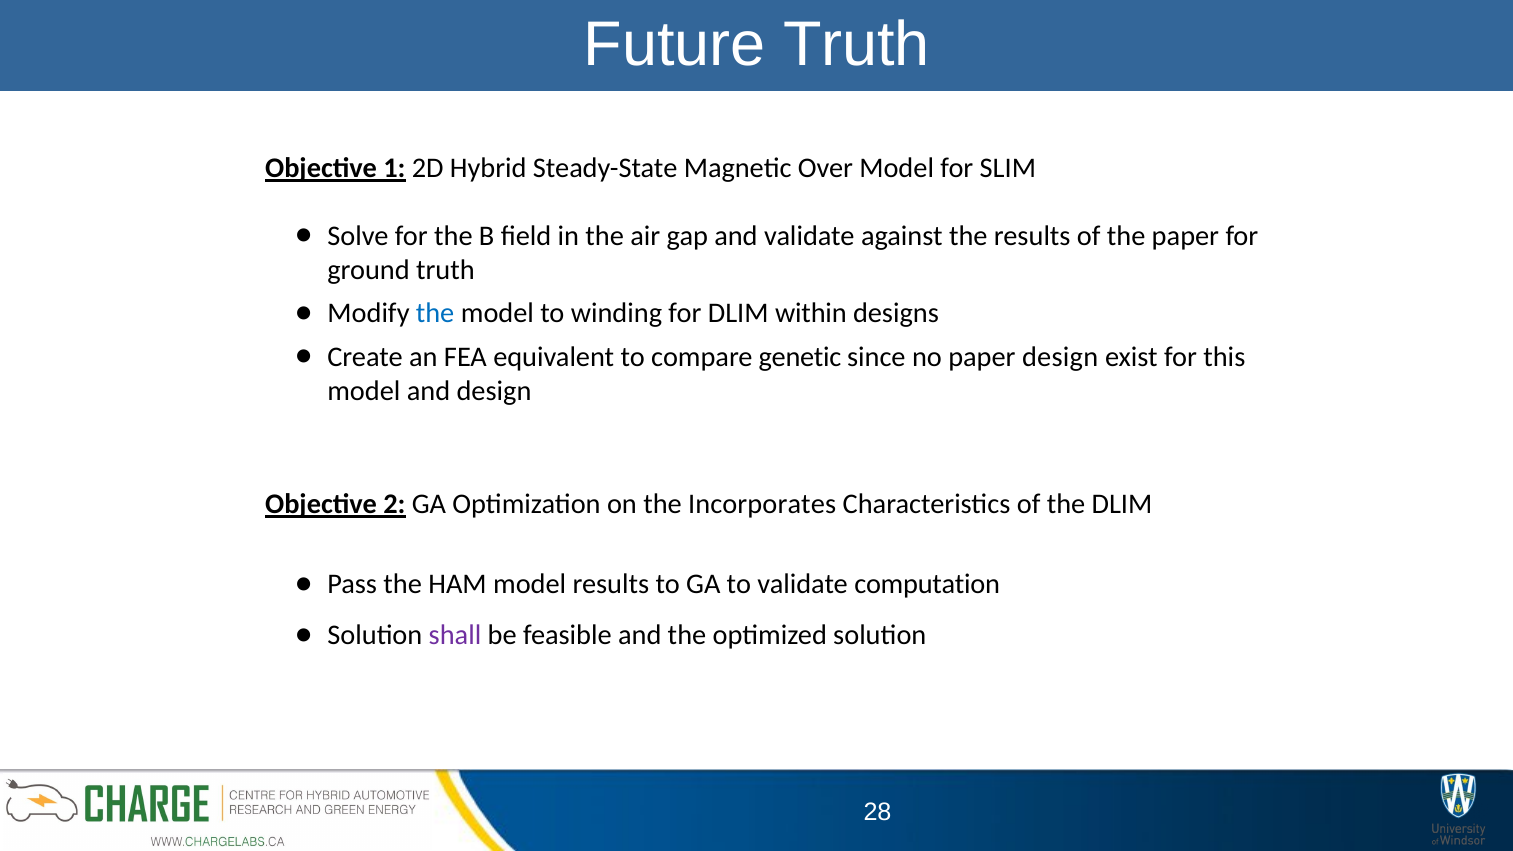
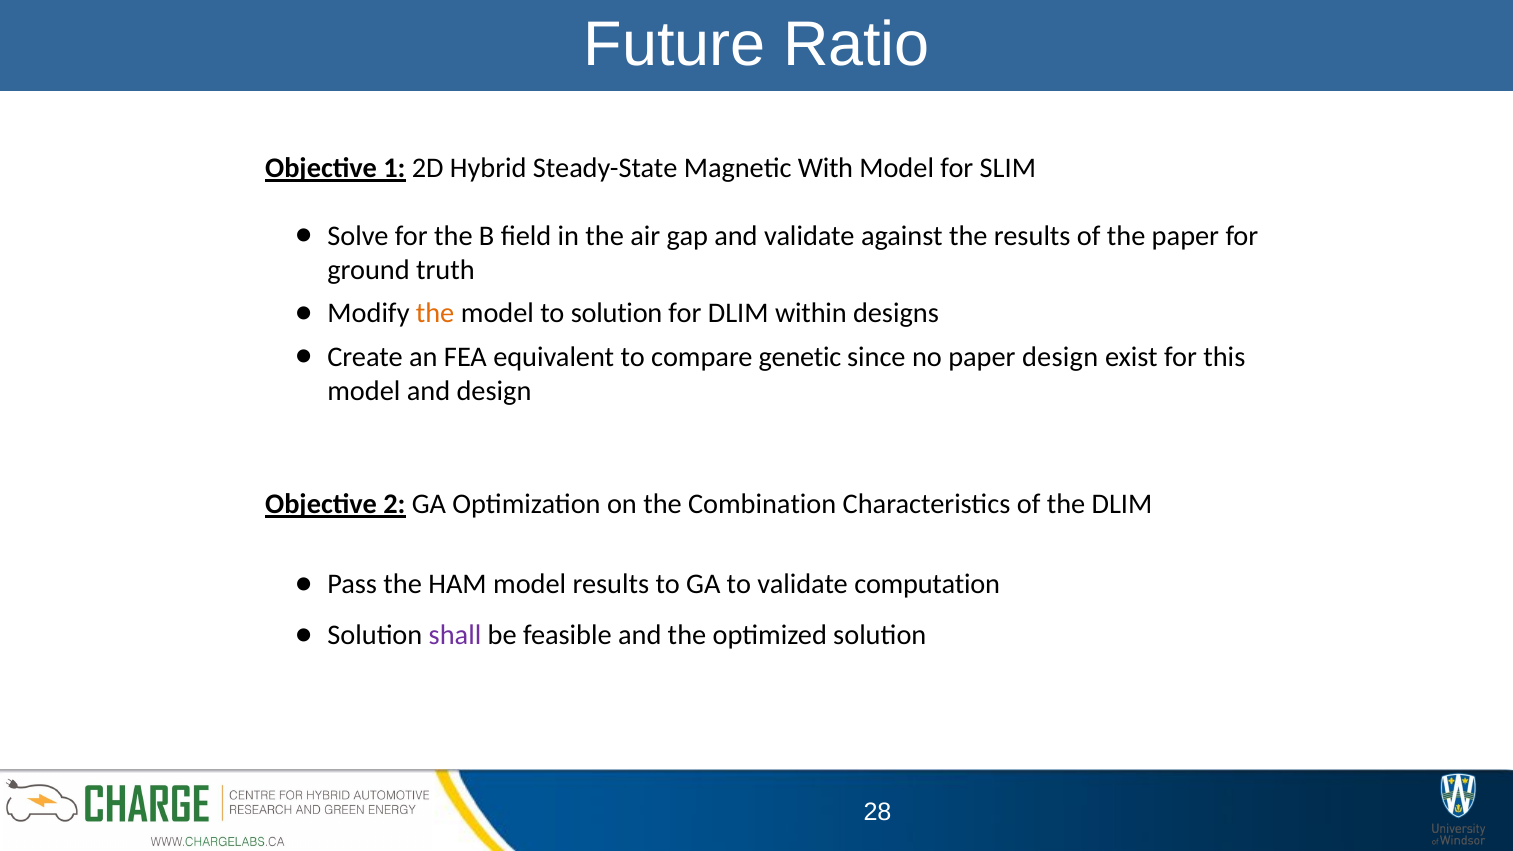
Future Truth: Truth -> Ratio
Over: Over -> With
the at (435, 313) colour: blue -> orange
to winding: winding -> solution
Incorporates: Incorporates -> Combination
